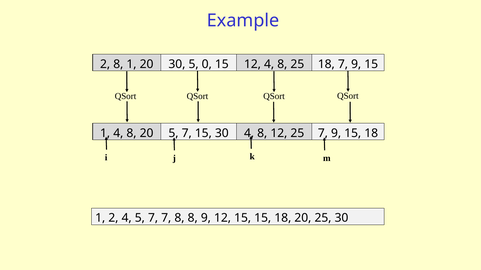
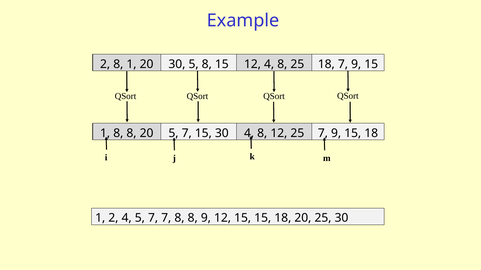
5 0: 0 -> 8
1 4: 4 -> 8
